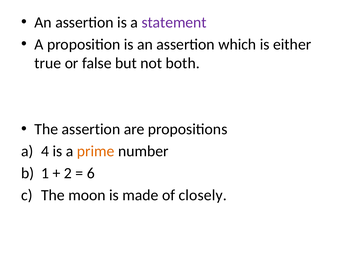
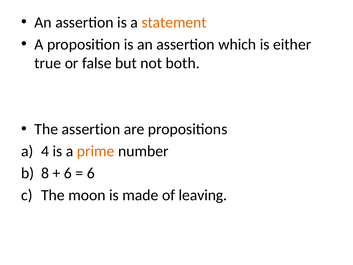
statement colour: purple -> orange
1: 1 -> 8
2 at (68, 173): 2 -> 6
closely: closely -> leaving
